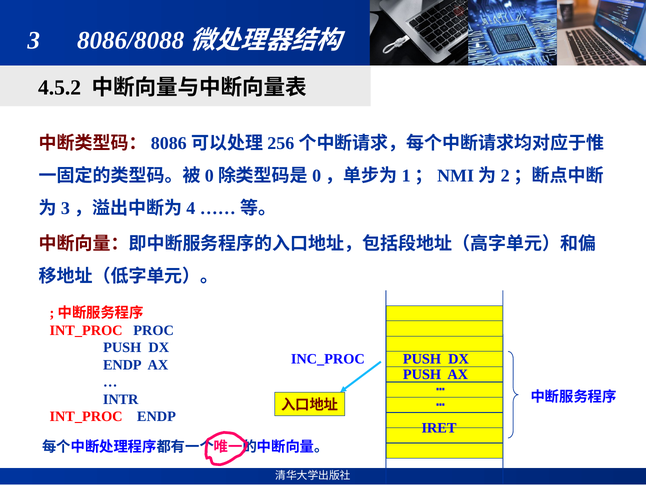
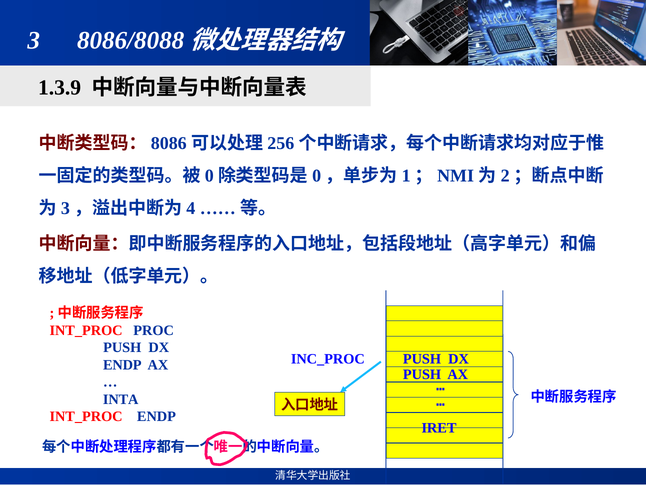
4.5.2: 4.5.2 -> 1.3.9
INTR: INTR -> INTA
